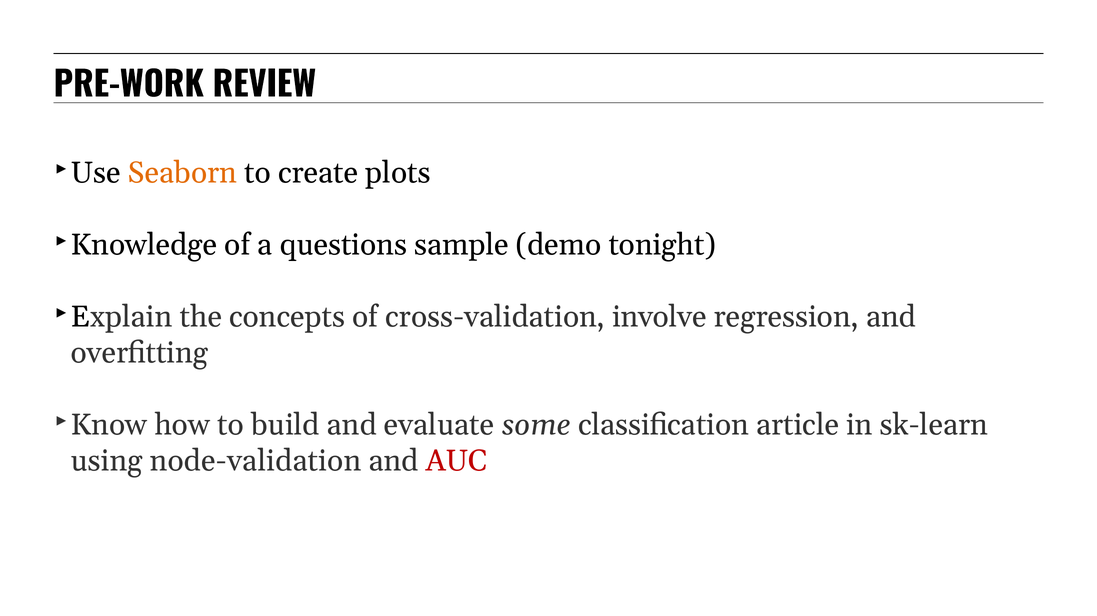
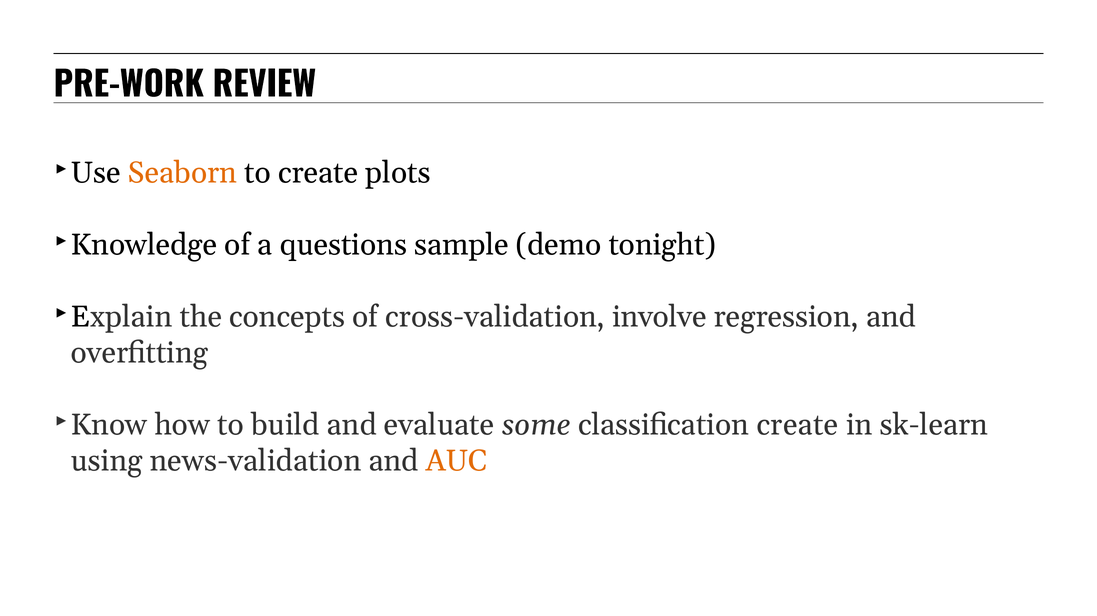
classification article: article -> create
node-validation: node-validation -> news-validation
AUC colour: red -> orange
